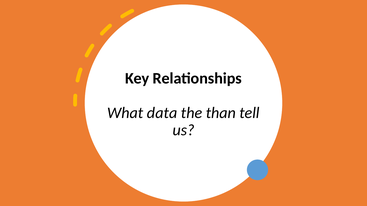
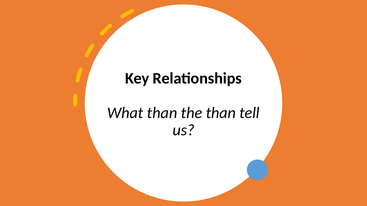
What data: data -> than
